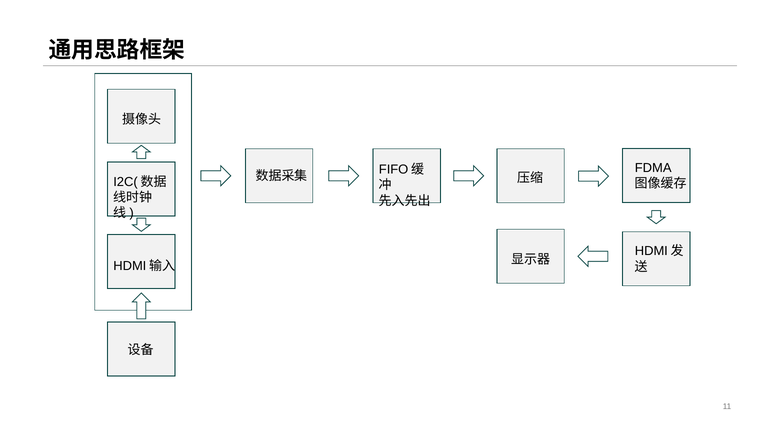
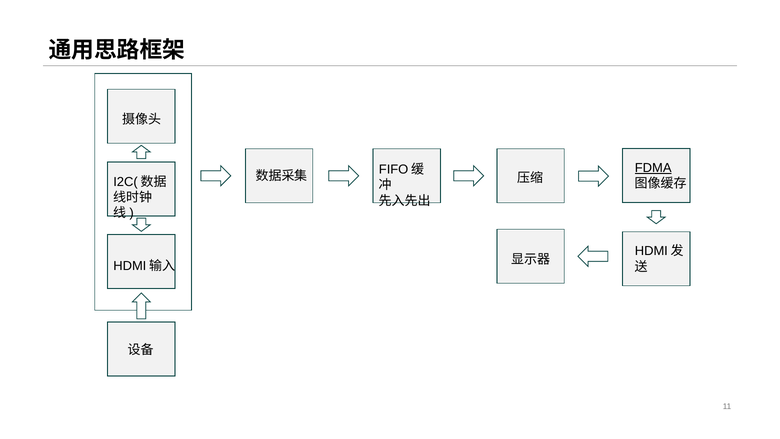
FDMA underline: none -> present
